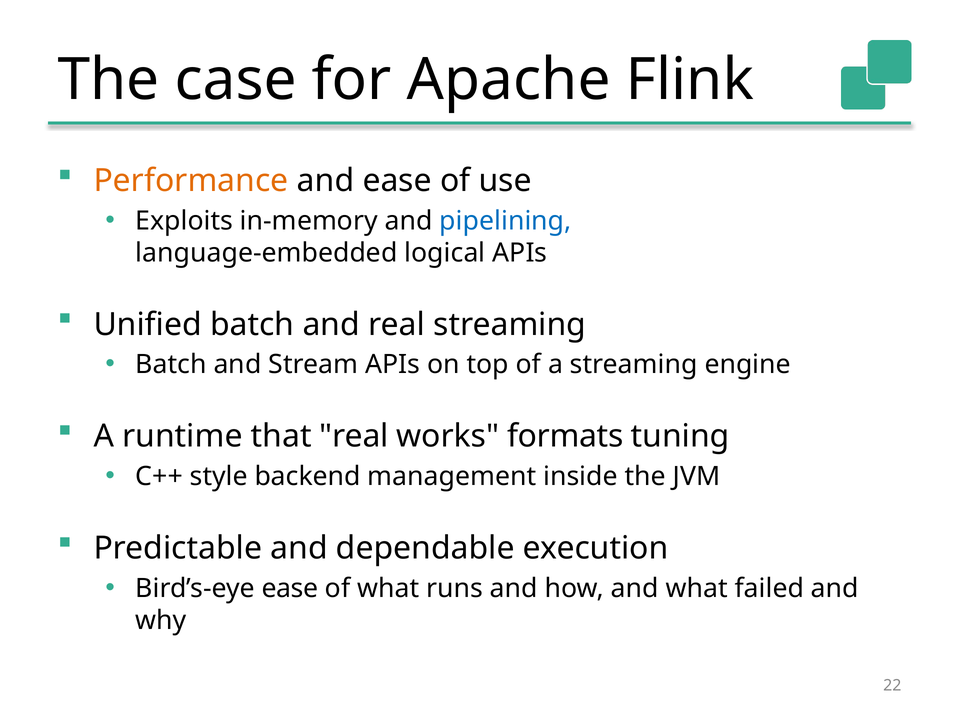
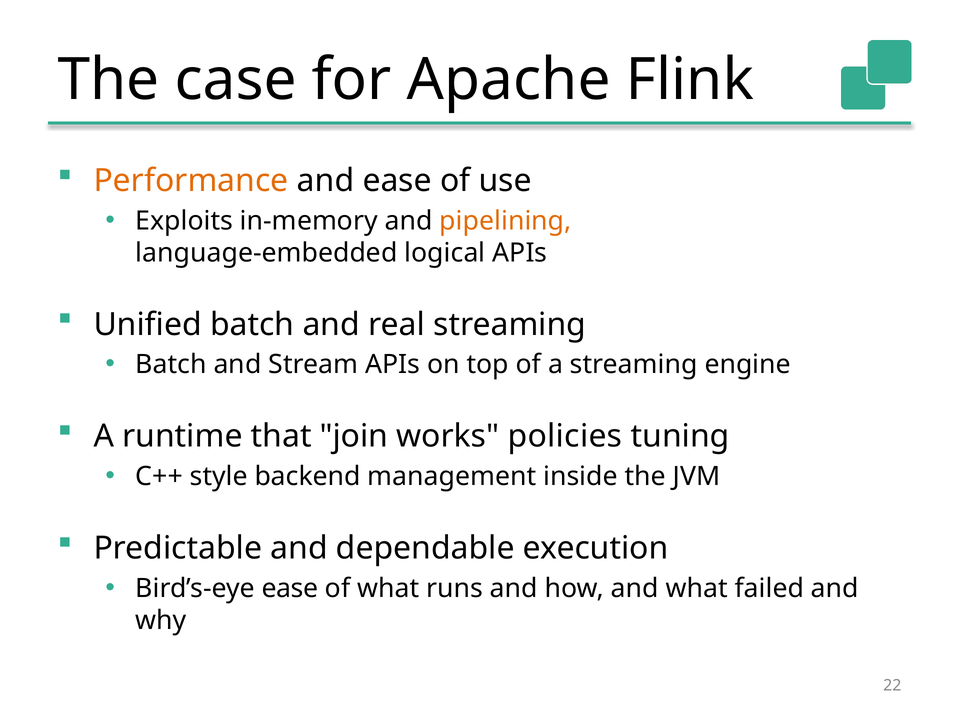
pipelining colour: blue -> orange
that real: real -> join
formats: formats -> policies
